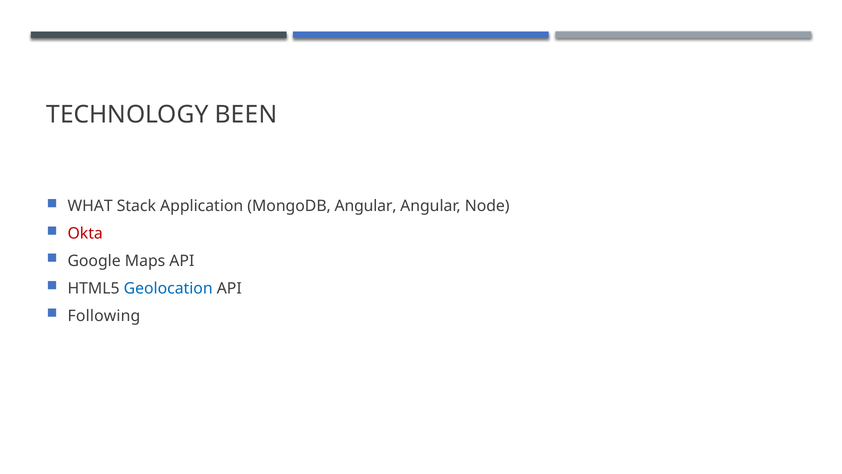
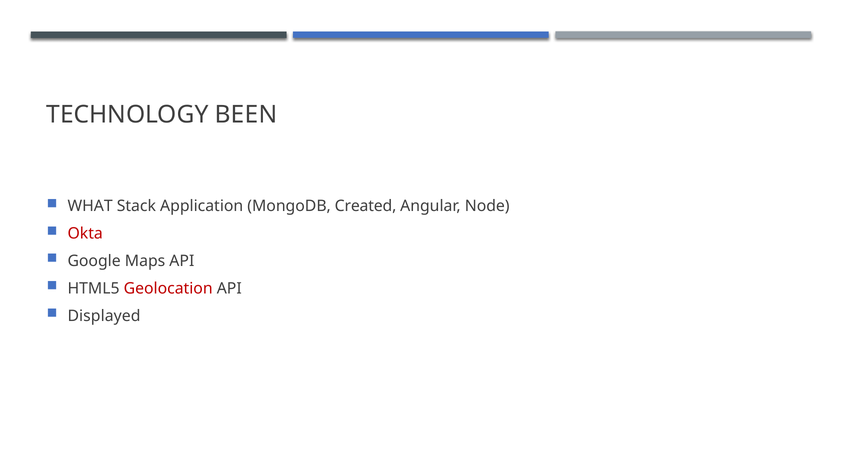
MongoDB Angular: Angular -> Created
Geolocation colour: blue -> red
Following: Following -> Displayed
